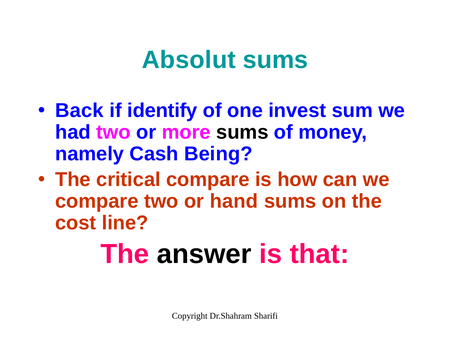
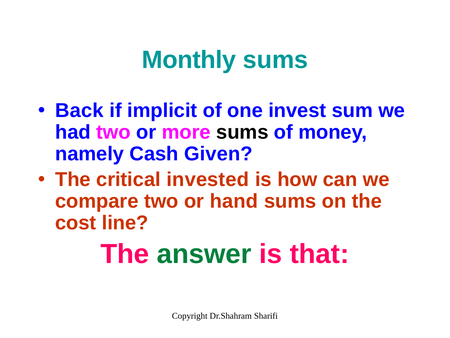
Absolut: Absolut -> Monthly
identify: identify -> implicit
Being: Being -> Given
critical compare: compare -> invested
answer colour: black -> green
